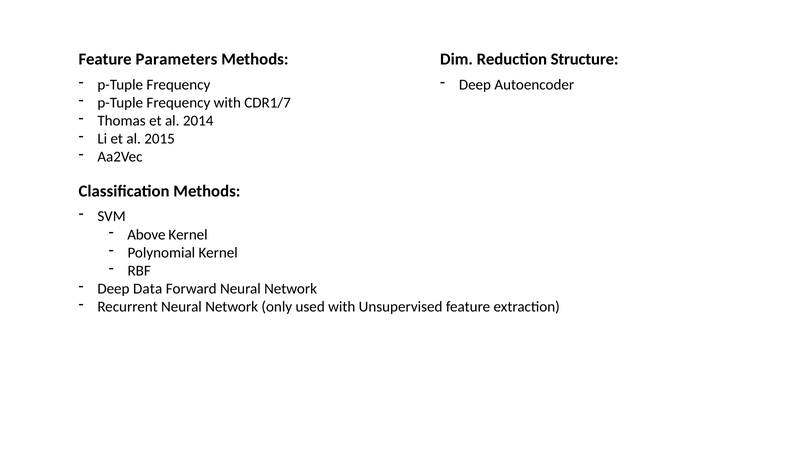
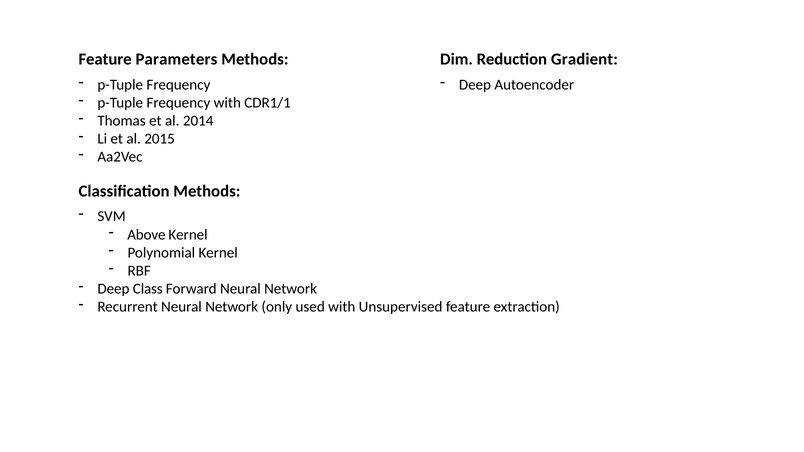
Structure: Structure -> Gradient
CDR1/7: CDR1/7 -> CDR1/1
Data: Data -> Class
